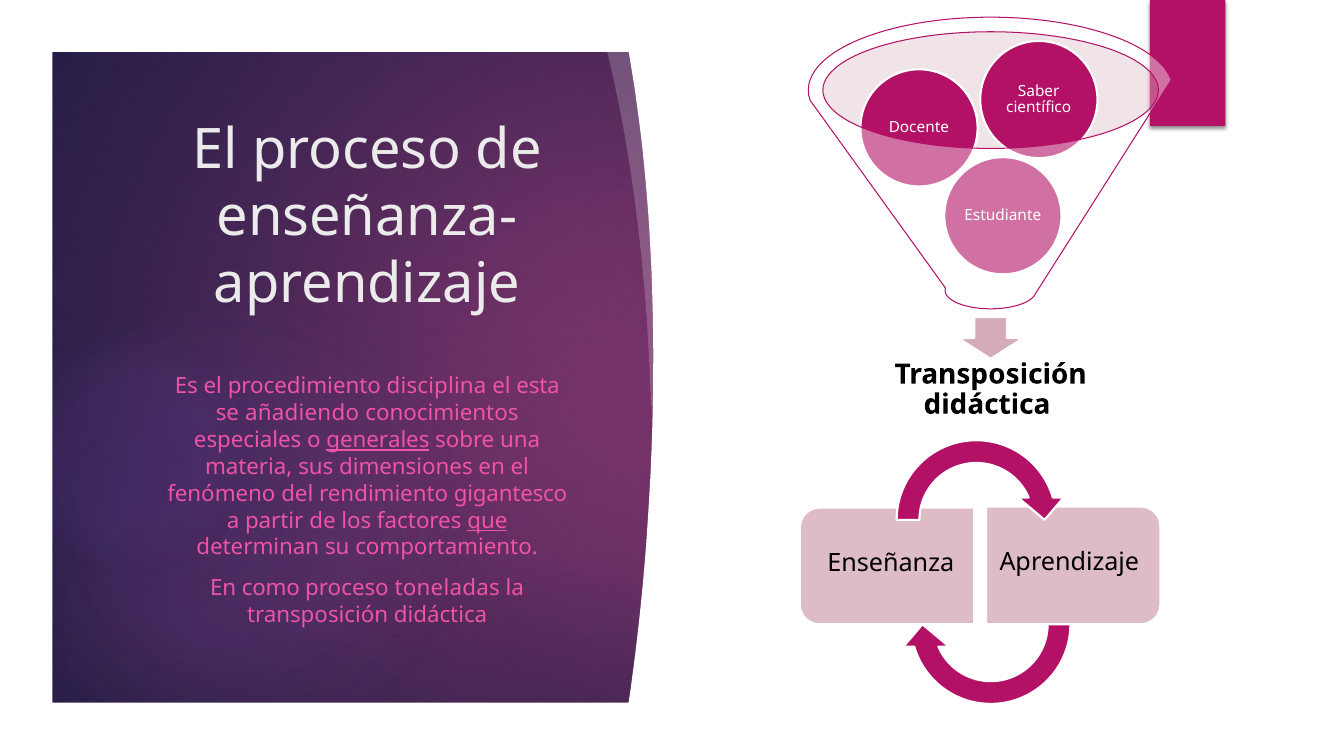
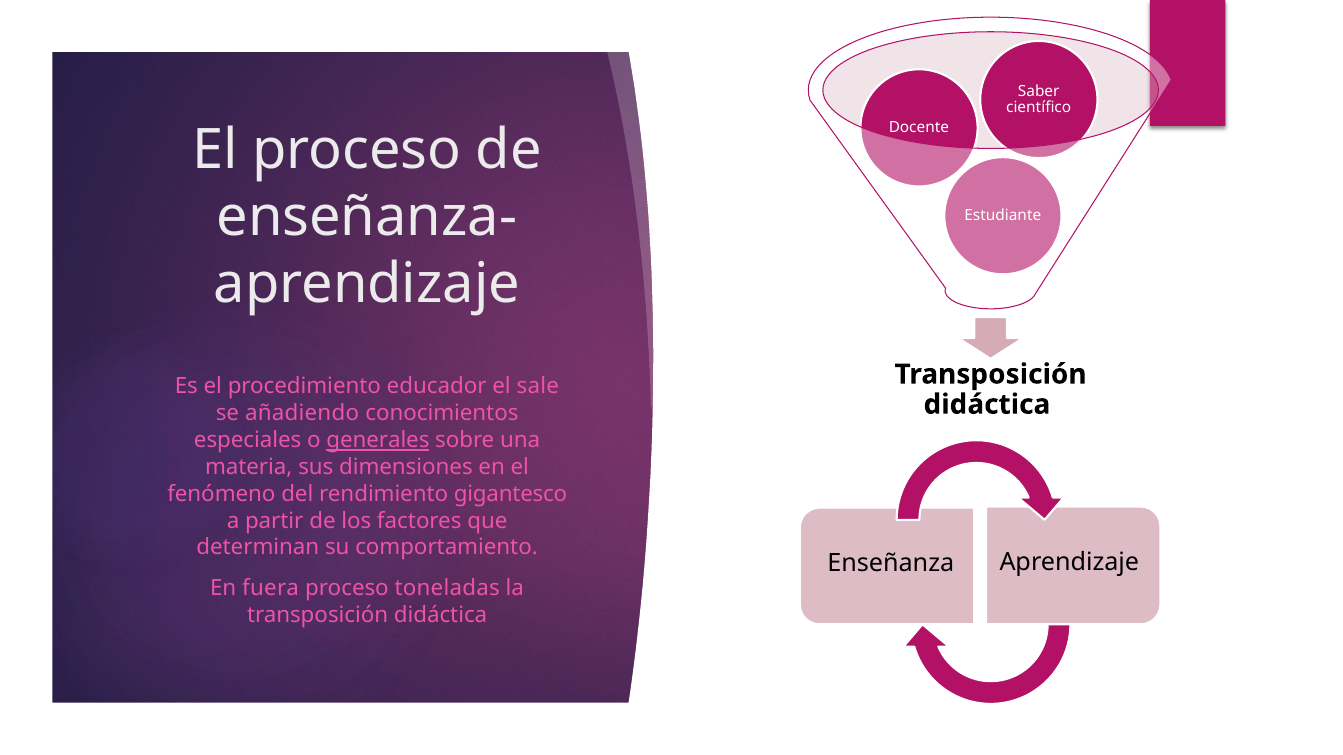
disciplina: disciplina -> educador
esta: esta -> sale
que underline: present -> none
como: como -> fuera
